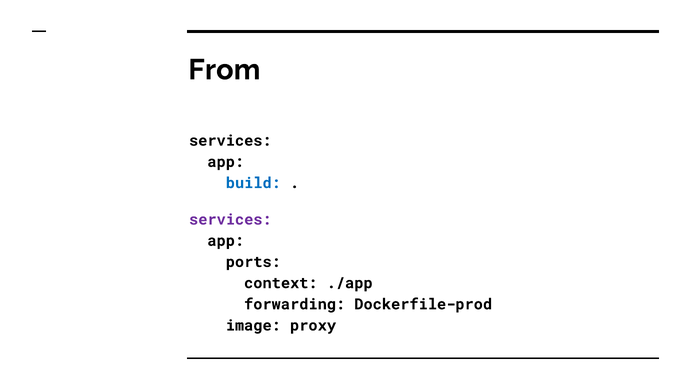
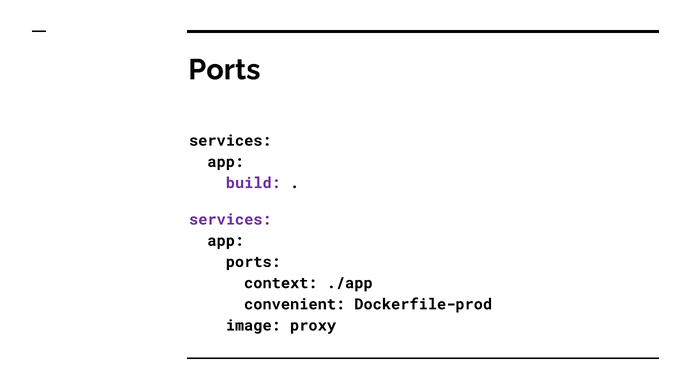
From at (224, 70): From -> Ports
build colour: blue -> purple
forwarding: forwarding -> convenient
